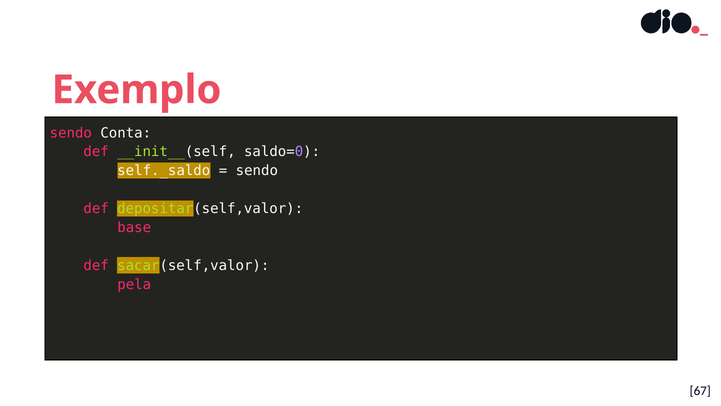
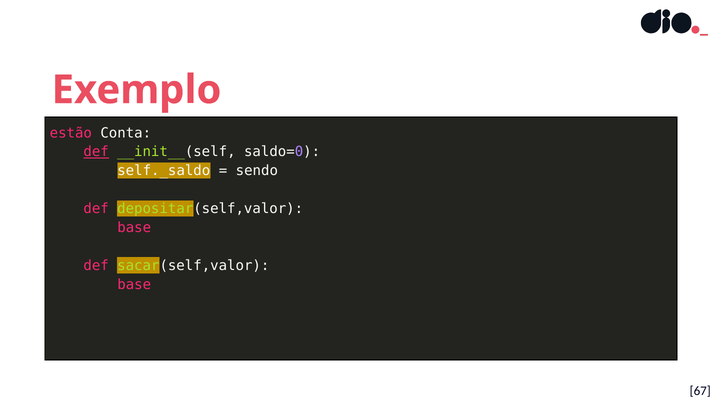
sendo at (71, 133): sendo -> estão
def at (96, 152) underline: none -> present
pela at (134, 284): pela -> base
